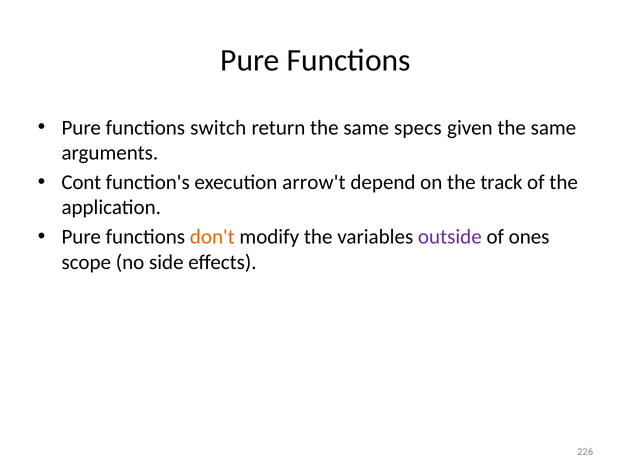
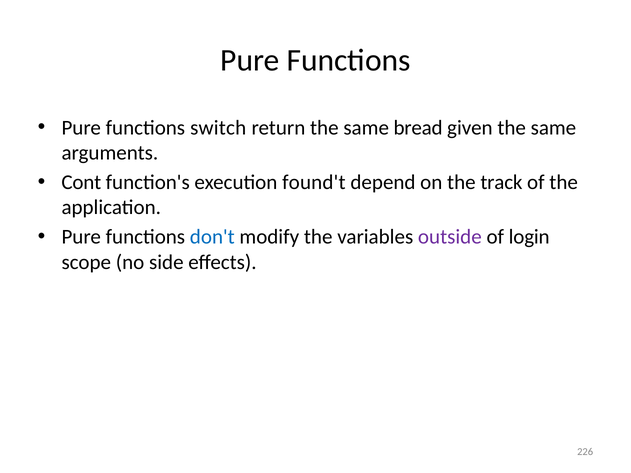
specs: specs -> bread
arrow't: arrow't -> found't
don't colour: orange -> blue
ones: ones -> login
